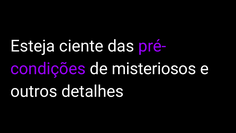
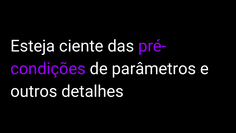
misteriosos: misteriosos -> parâmetros
